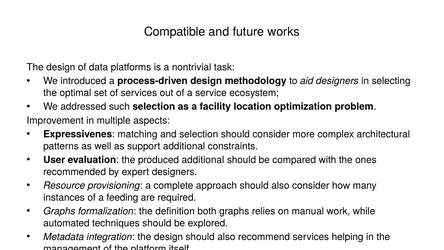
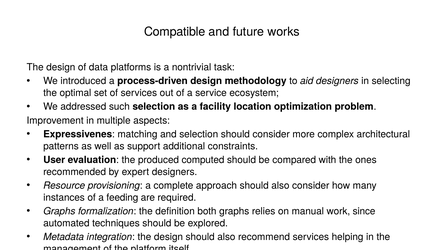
produced additional: additional -> computed
while: while -> since
